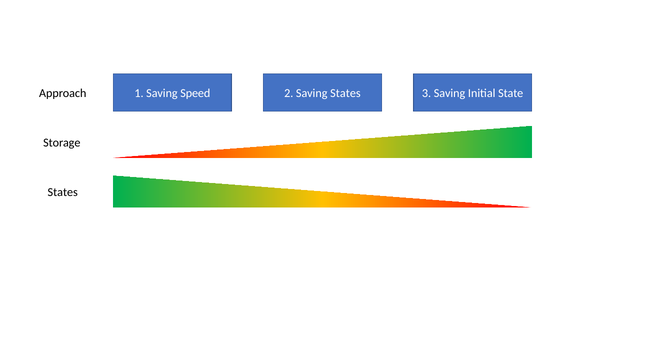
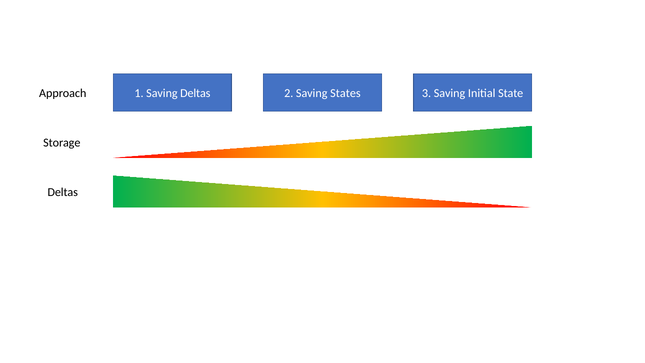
Saving Speed: Speed -> Deltas
States at (63, 192): States -> Deltas
